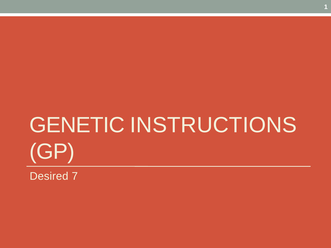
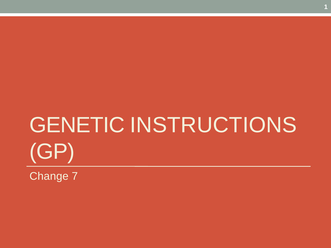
Desired: Desired -> Change
